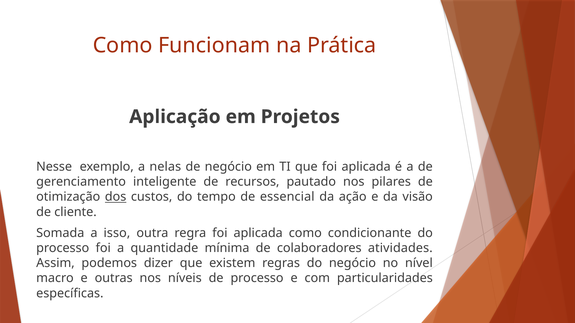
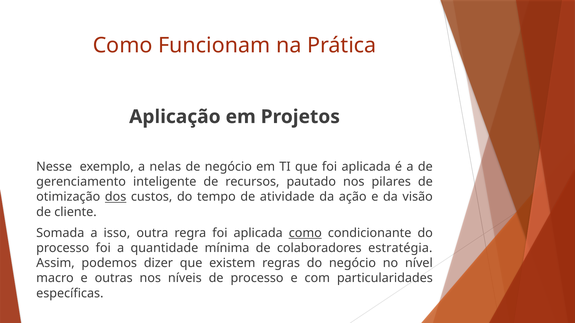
essencial: essencial -> atividade
como at (305, 233) underline: none -> present
atividades: atividades -> estratégia
